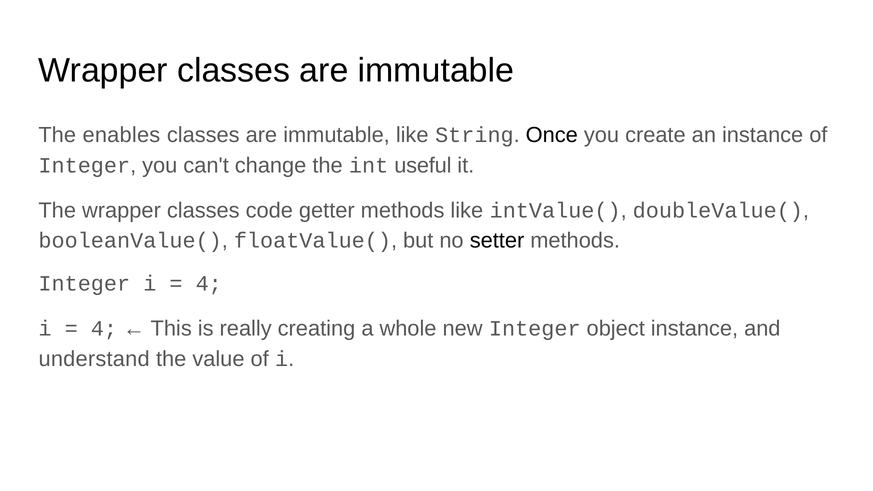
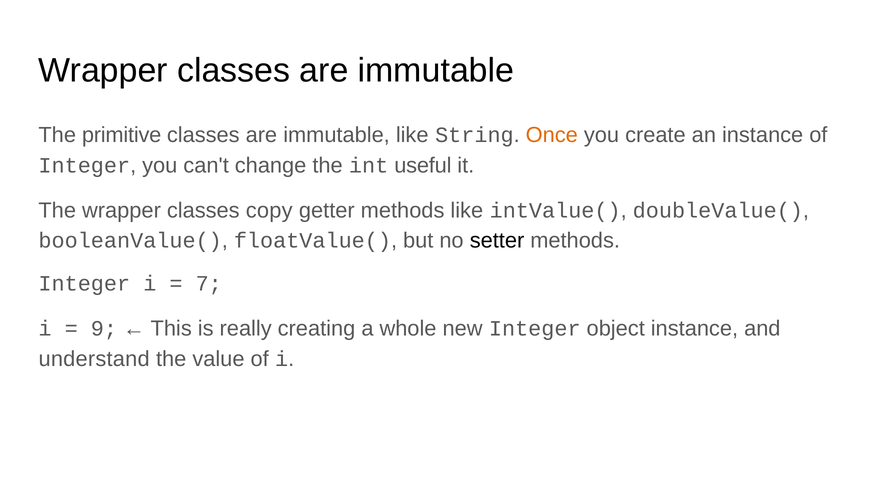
enables: enables -> primitive
Once colour: black -> orange
code: code -> copy
4 at (209, 284): 4 -> 7
4 at (104, 329): 4 -> 9
